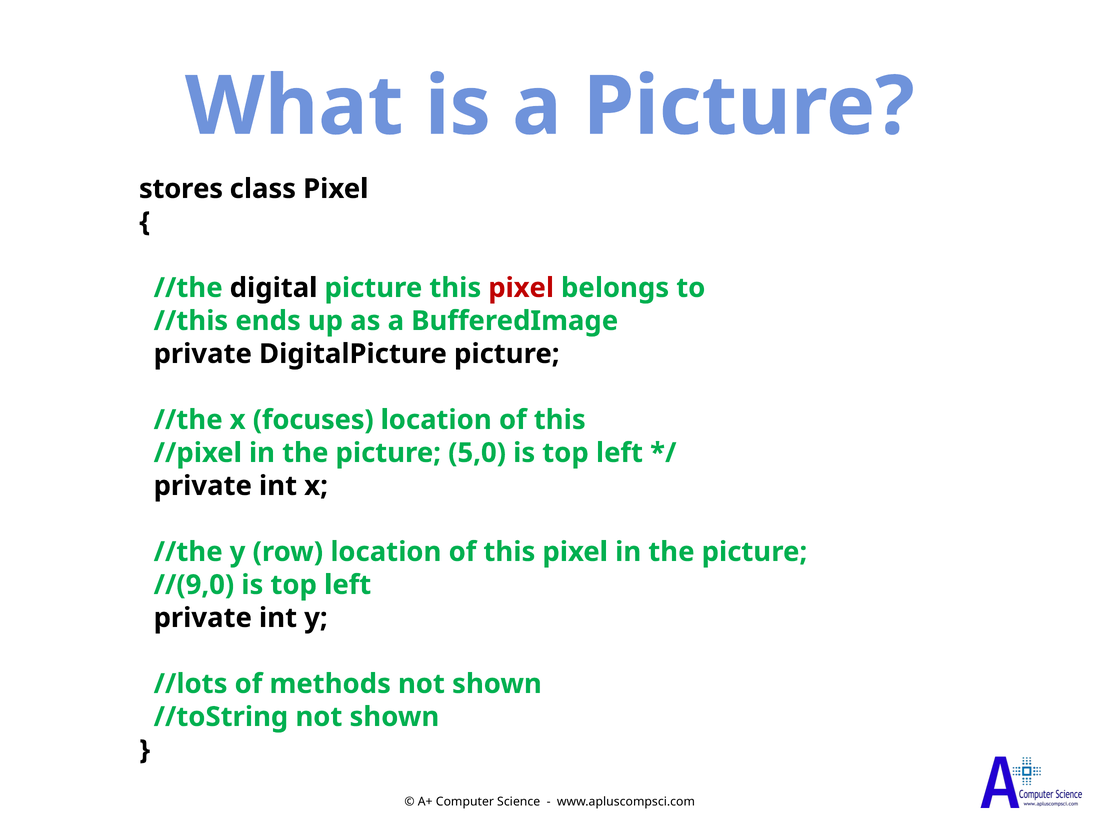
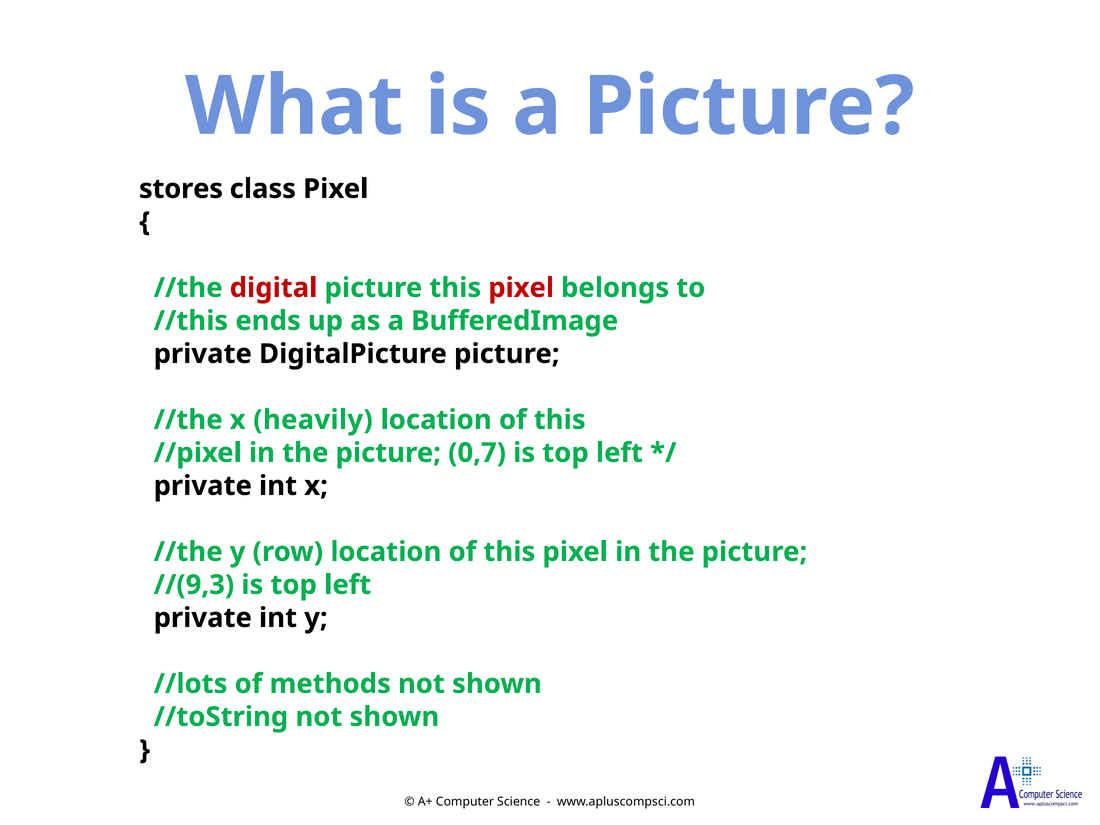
digital colour: black -> red
focuses: focuses -> heavily
5,0: 5,0 -> 0,7
//(9,0: //(9,0 -> //(9,3
